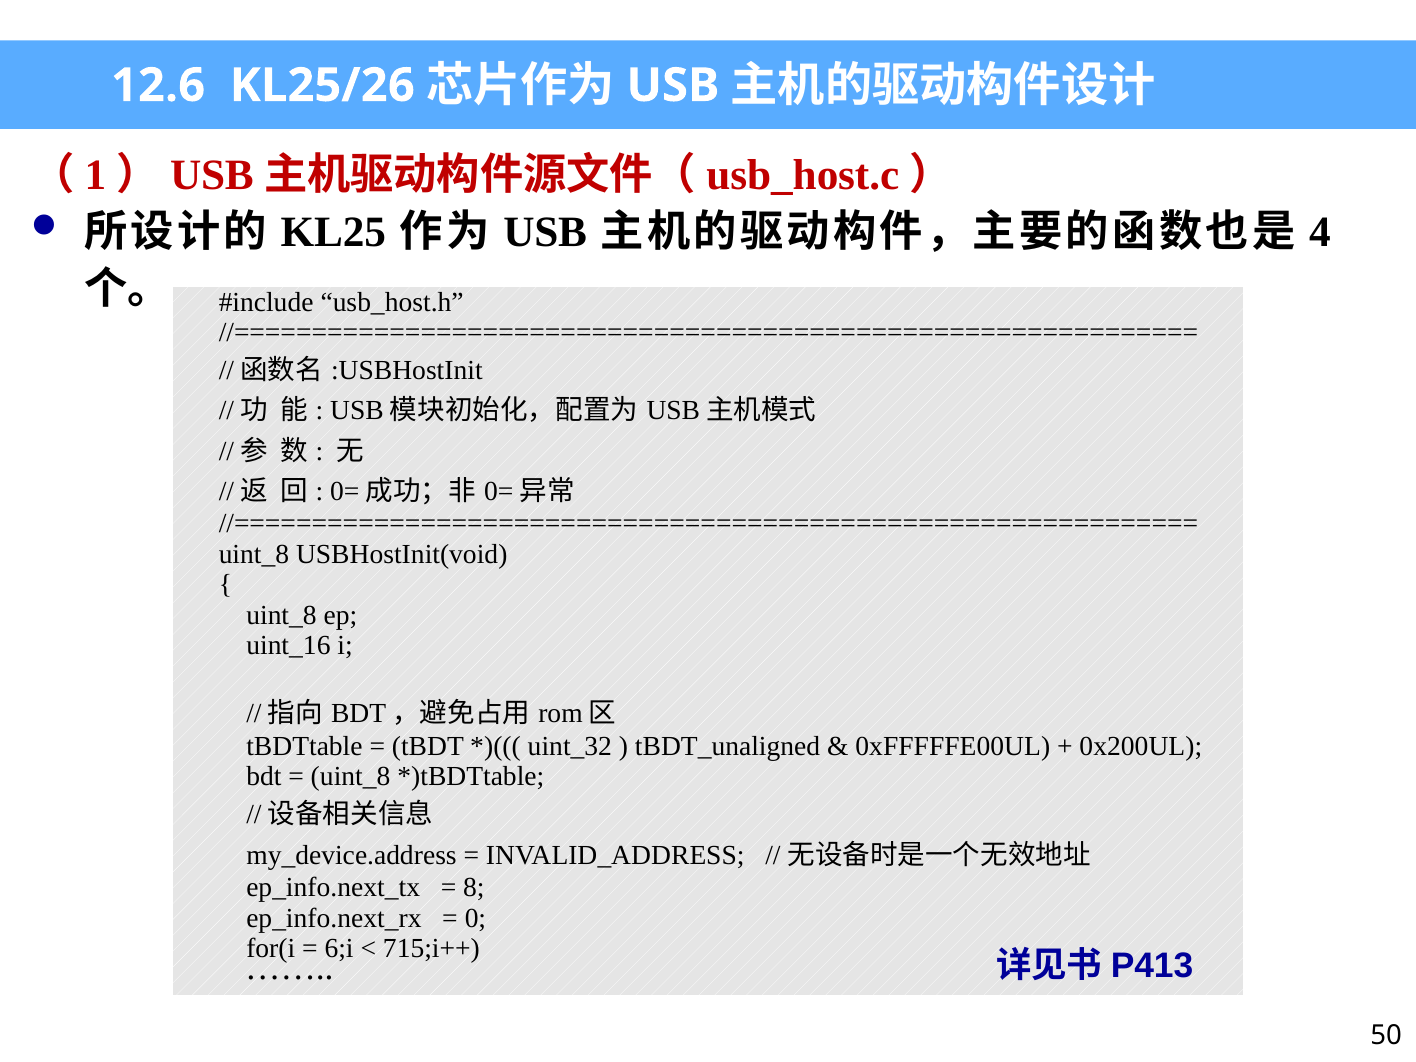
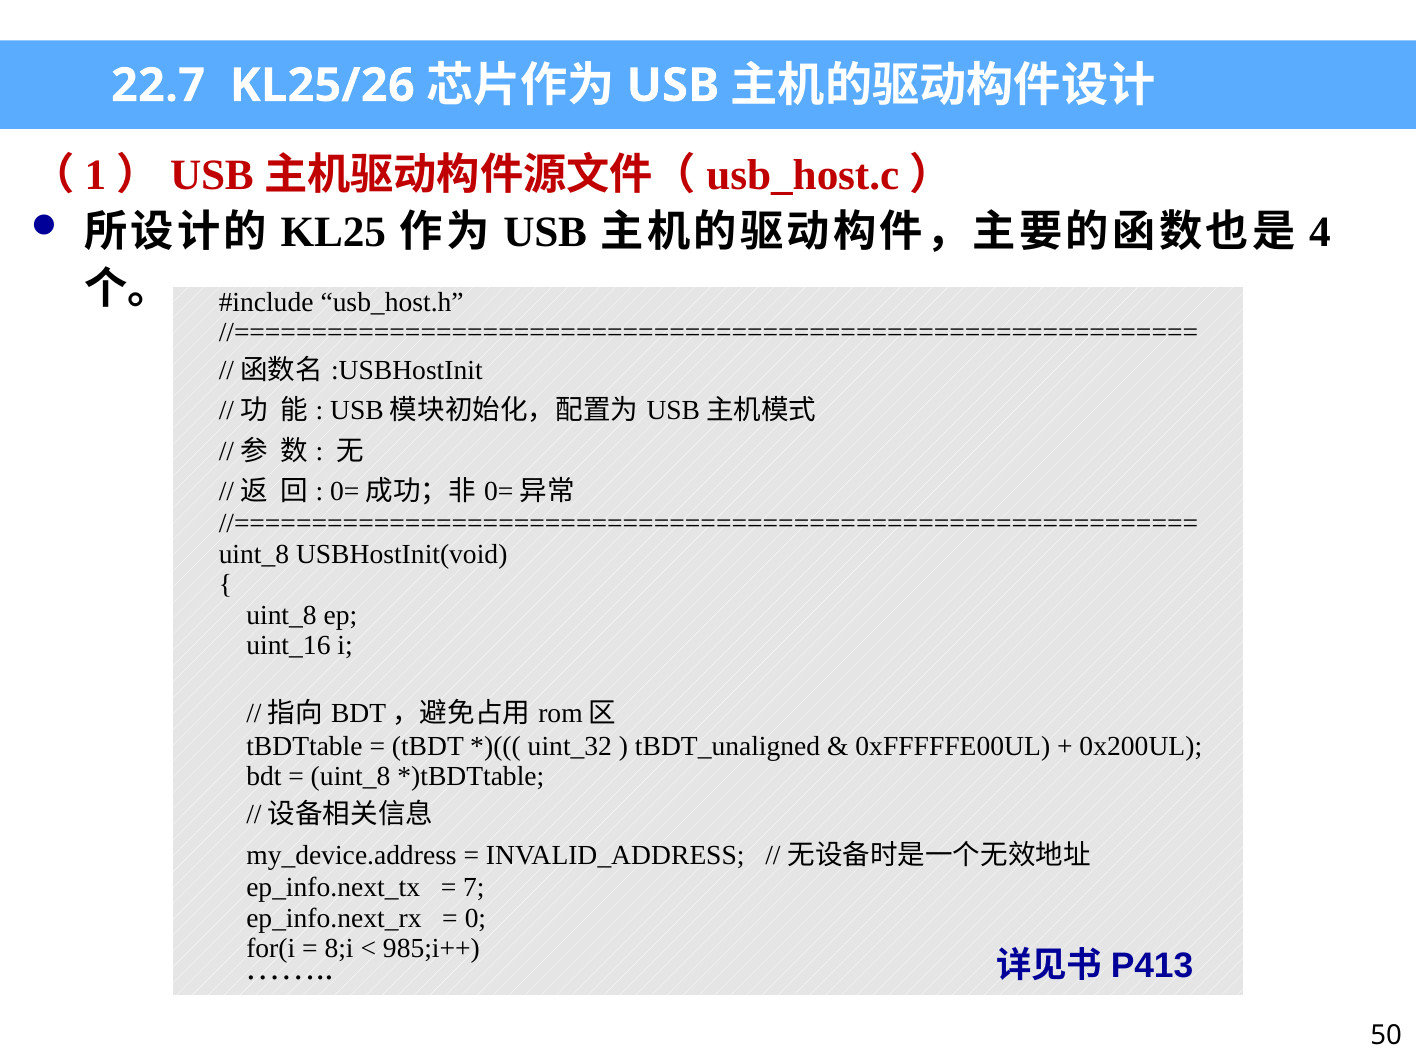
12.6: 12.6 -> 22.7
8: 8 -> 7
6;i: 6;i -> 8;i
715;i++: 715;i++ -> 985;i++
